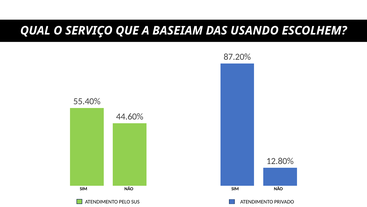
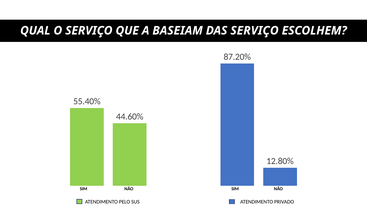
DAS USANDO: USANDO -> SERVIÇO
